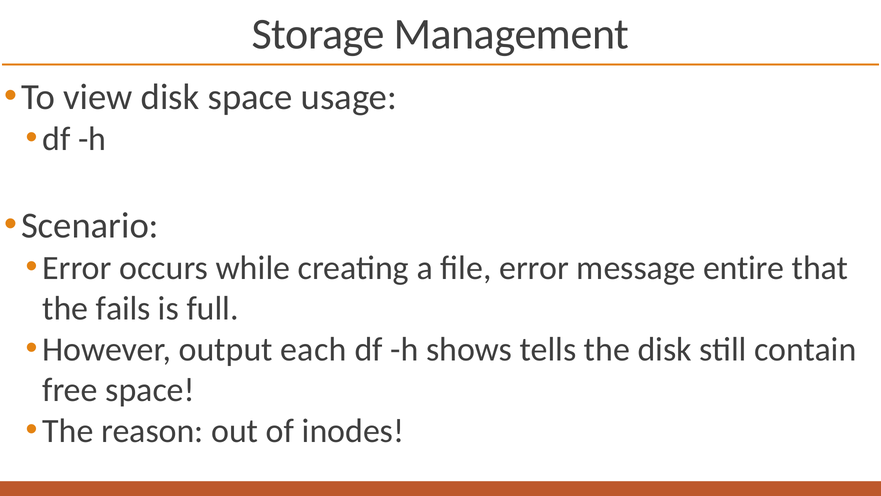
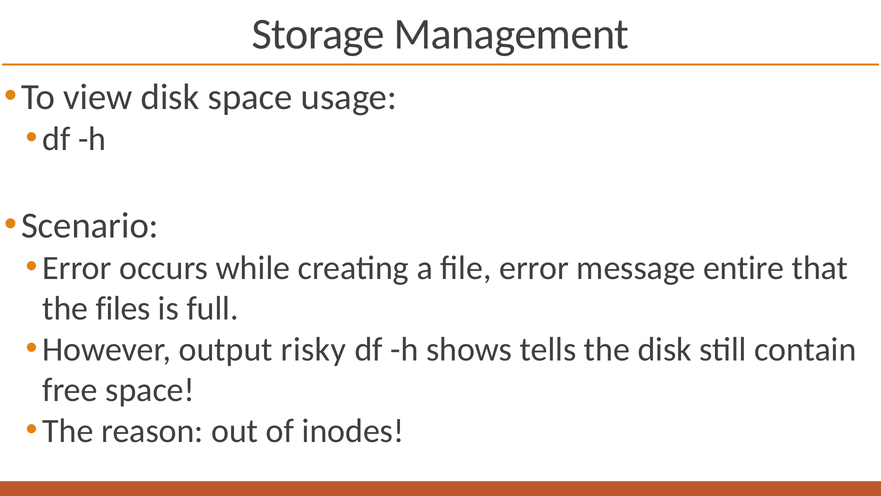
fails: fails -> files
each: each -> risky
